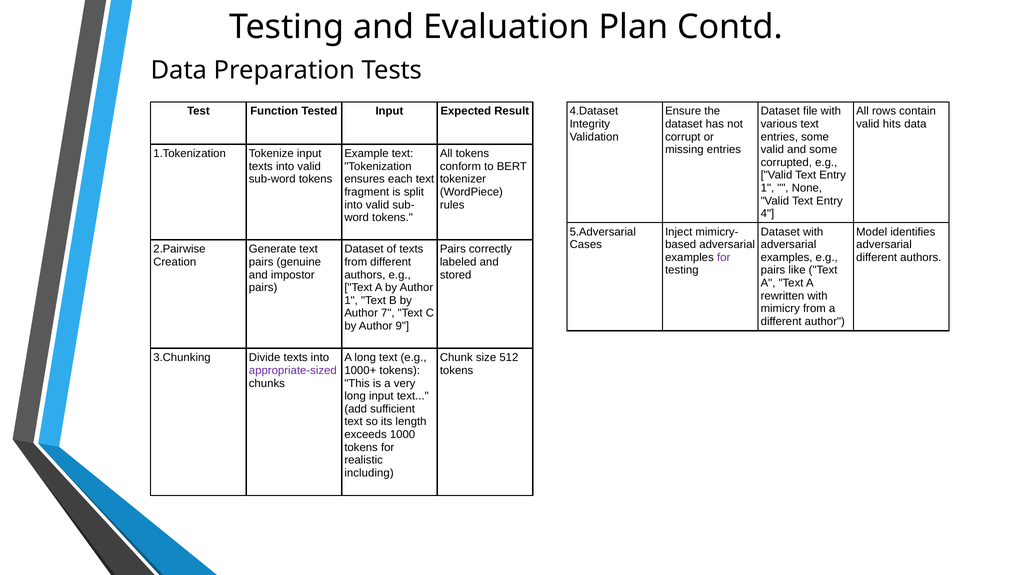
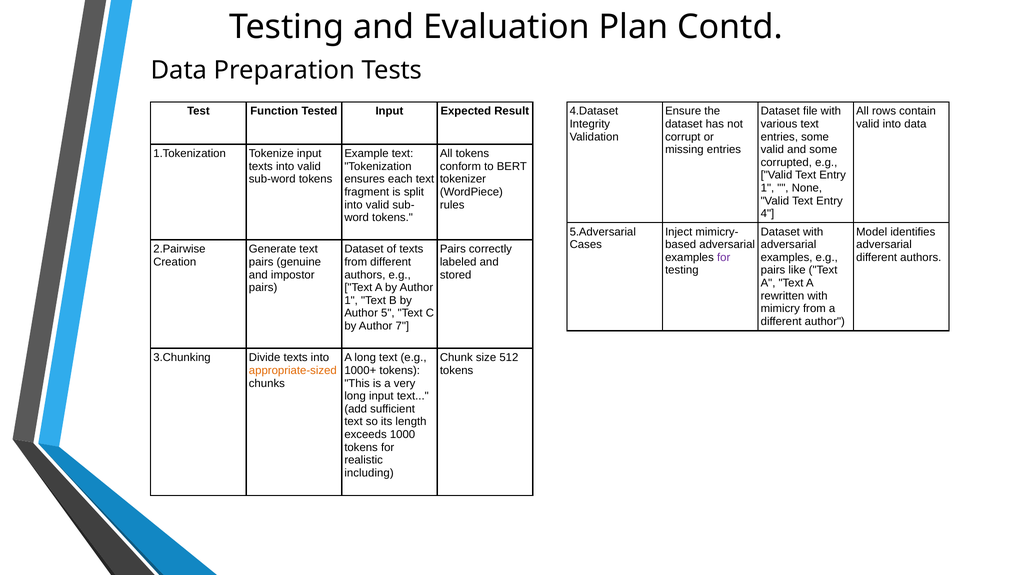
valid hits: hits -> into
7: 7 -> 5
9: 9 -> 7
appropriate-sized colour: purple -> orange
